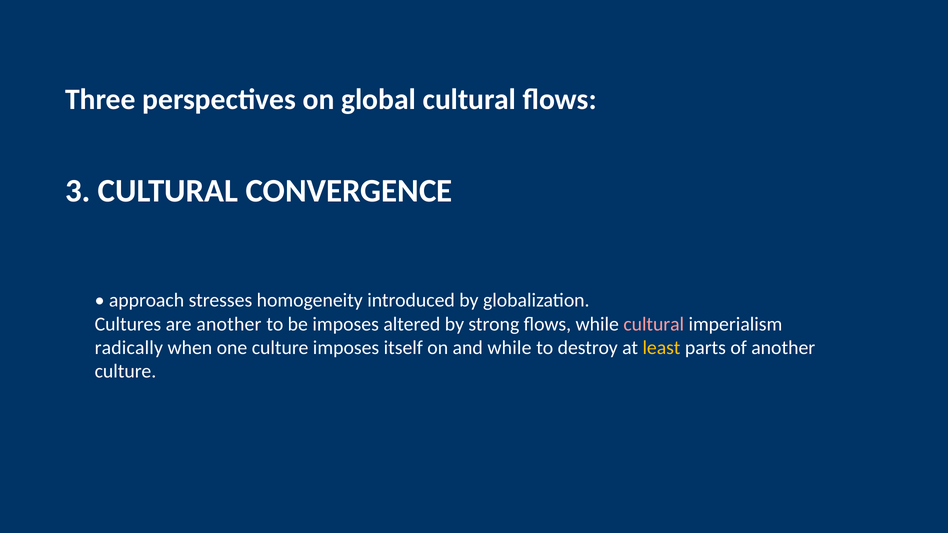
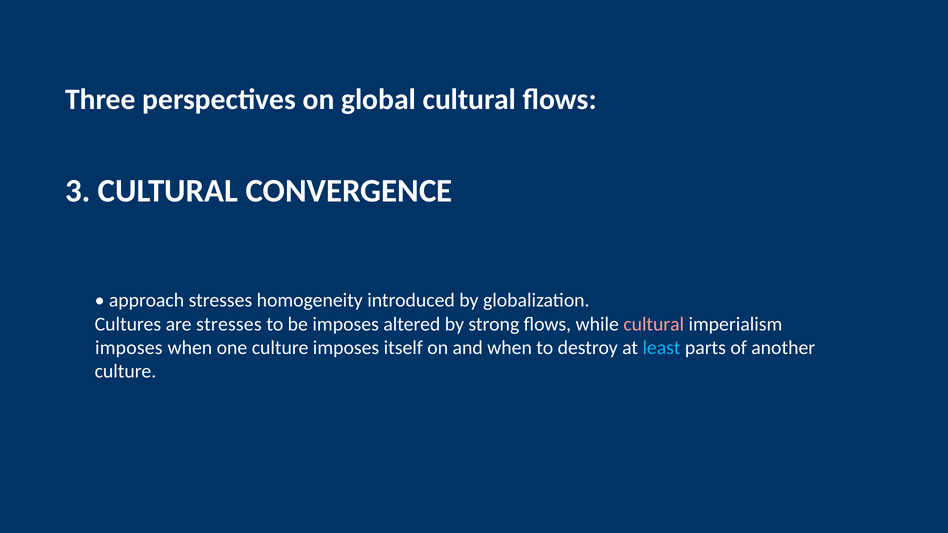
are another: another -> stresses
radically at (129, 348): radically -> imposes
and while: while -> when
least colour: yellow -> light blue
